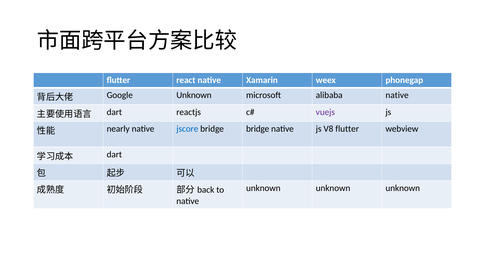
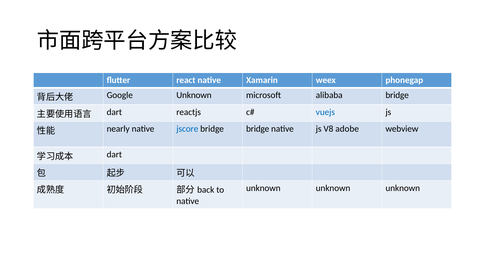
alibaba native: native -> bridge
vuejs colour: purple -> blue
V8 flutter: flutter -> adobe
